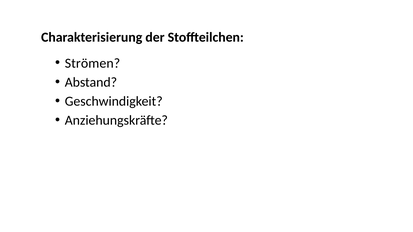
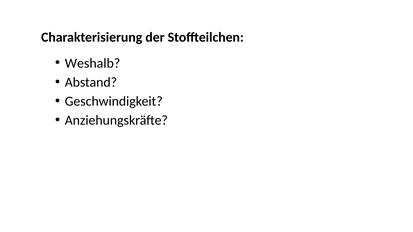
Strömen: Strömen -> Weshalb
